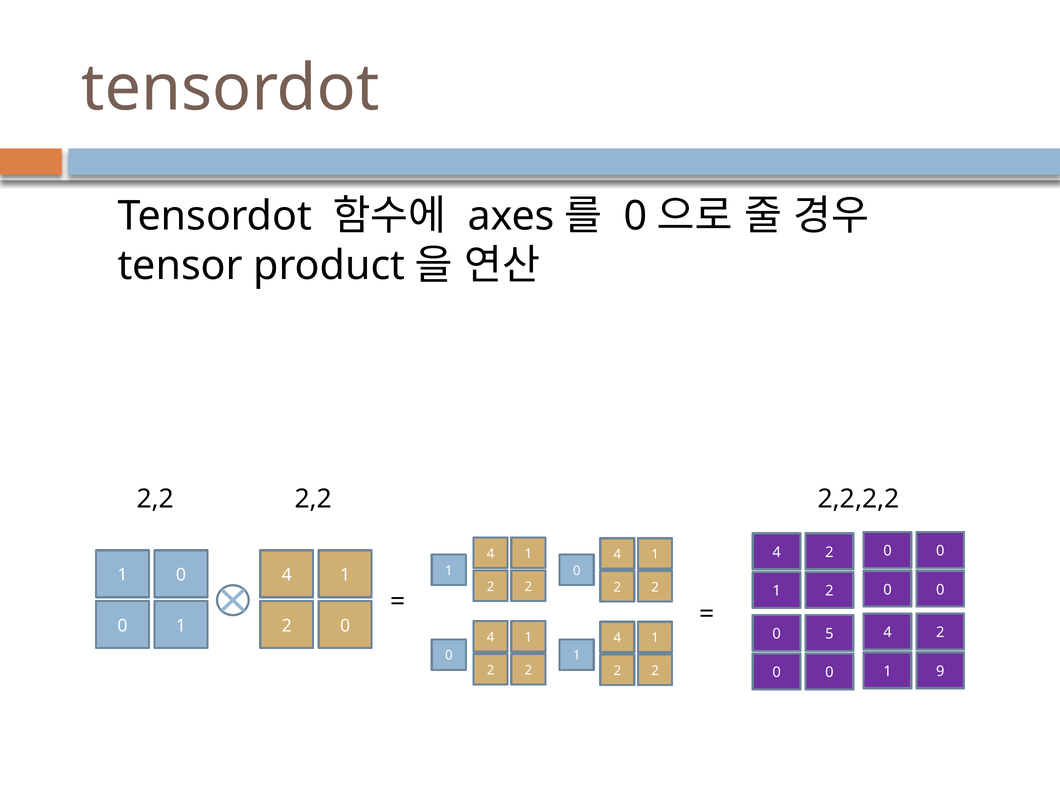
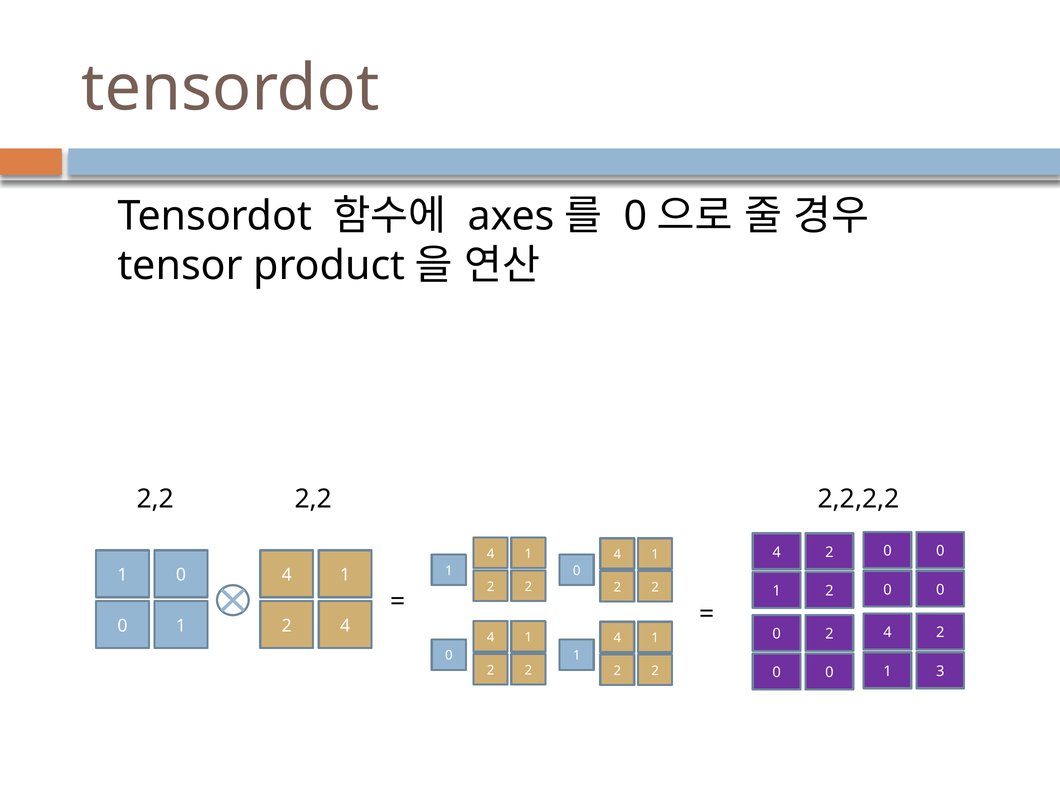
0 at (345, 626): 0 -> 4
0 5: 5 -> 2
9: 9 -> 3
